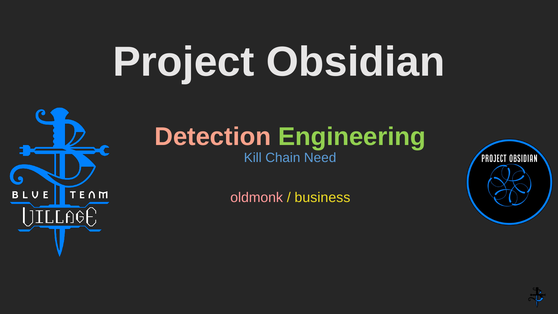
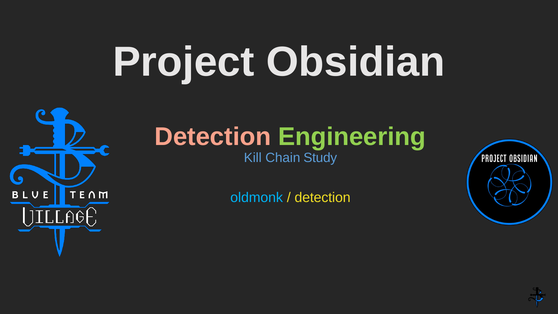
Need: Need -> Study
oldmonk colour: pink -> light blue
business at (322, 197): business -> detection
